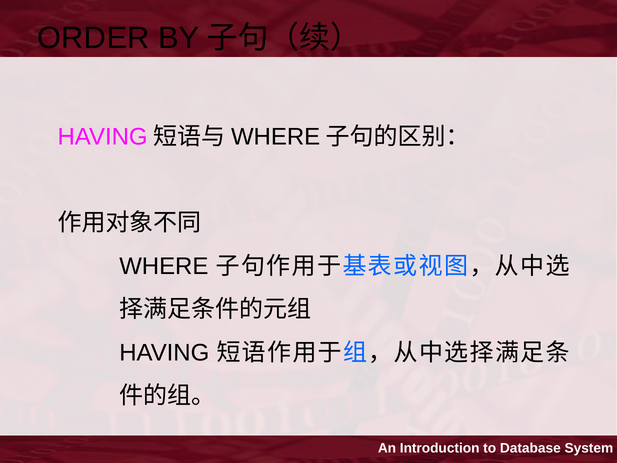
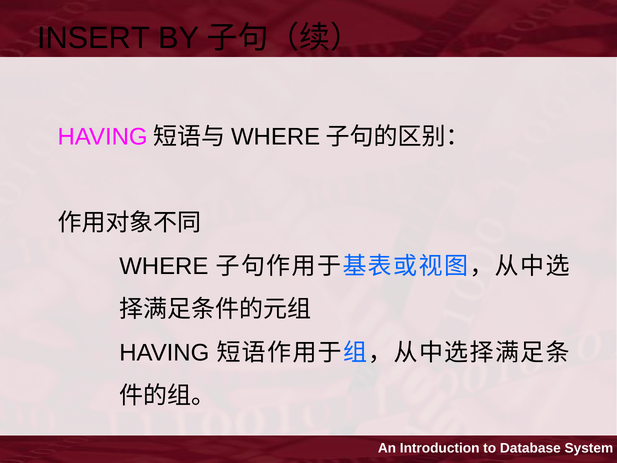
ORDER: ORDER -> INSERT
